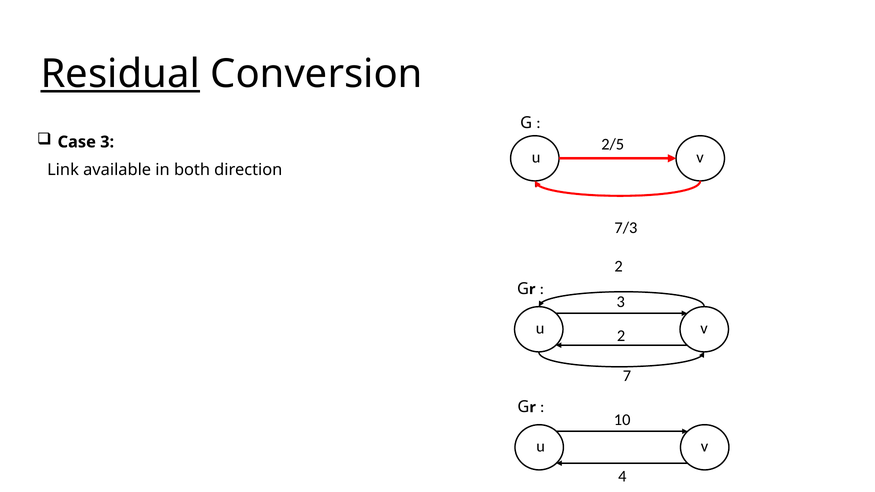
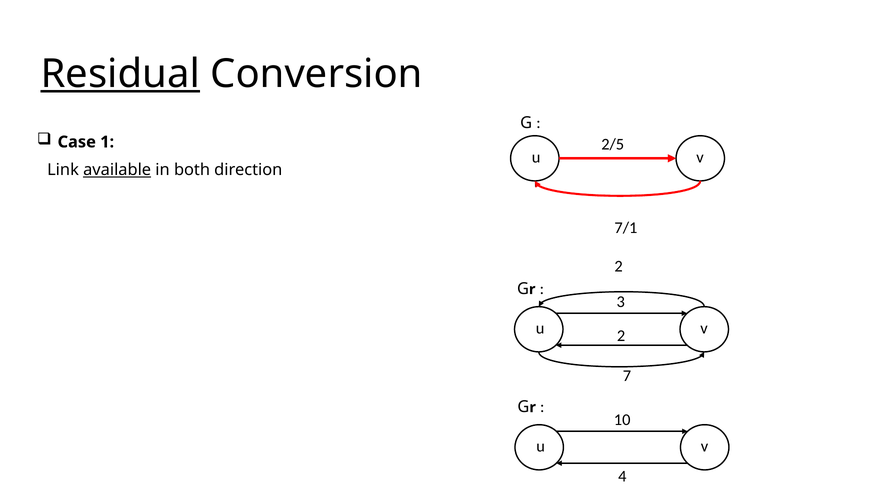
Case 3: 3 -> 1
available underline: none -> present
7/3: 7/3 -> 7/1
